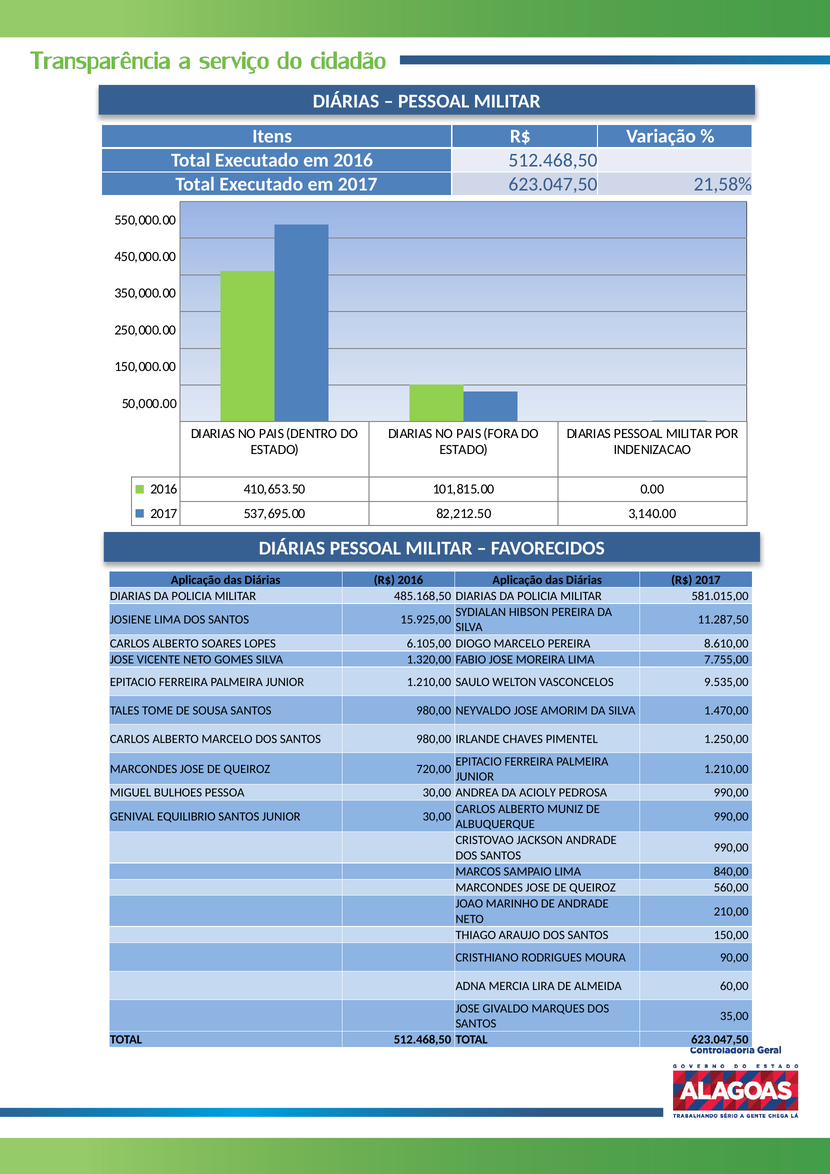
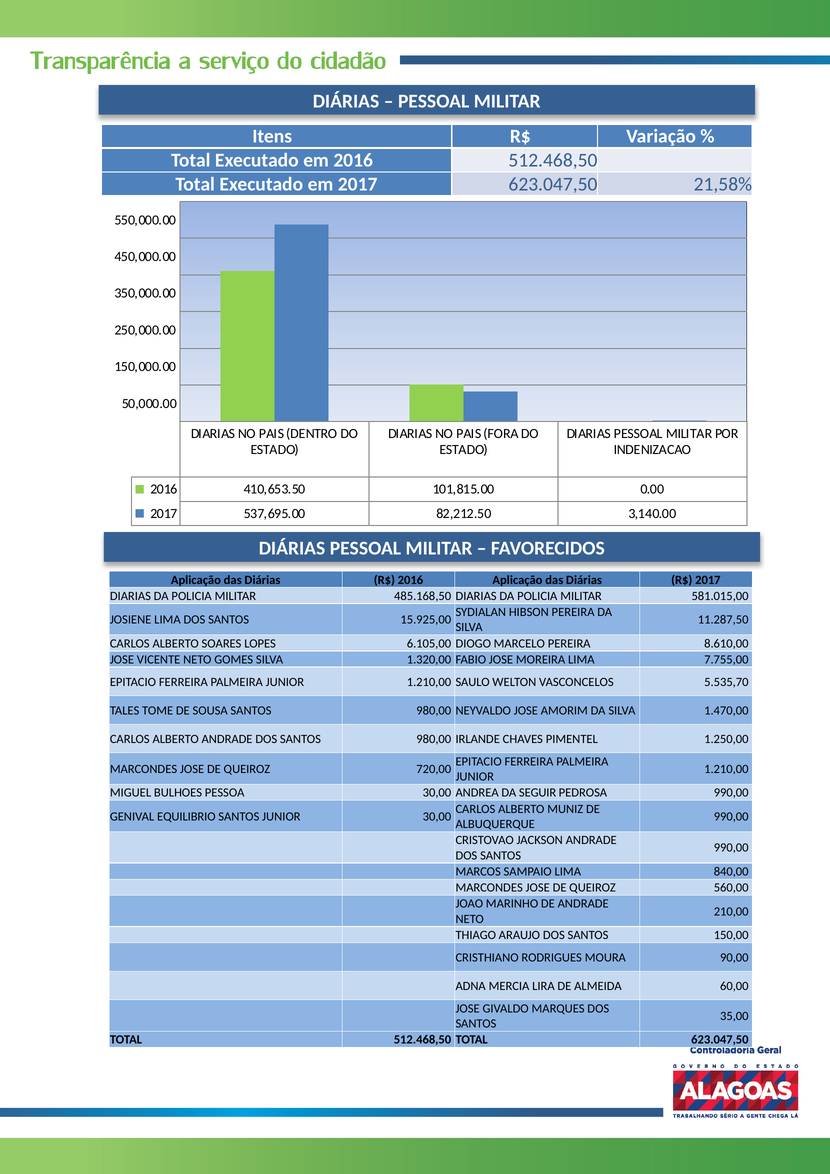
9.535,00: 9.535,00 -> 5.535,70
ALBERTO MARCELO: MARCELO -> ANDRADE
ACIOLY: ACIOLY -> SEGUIR
